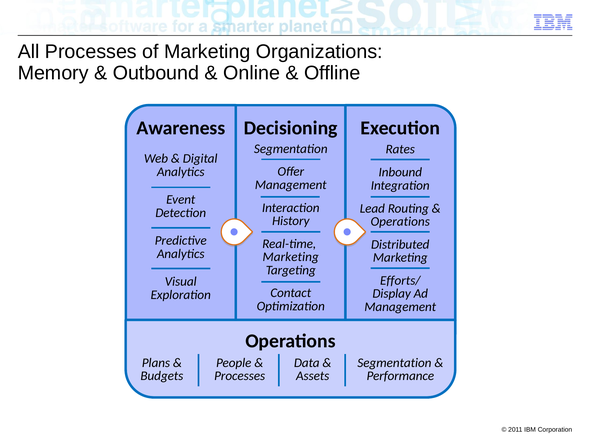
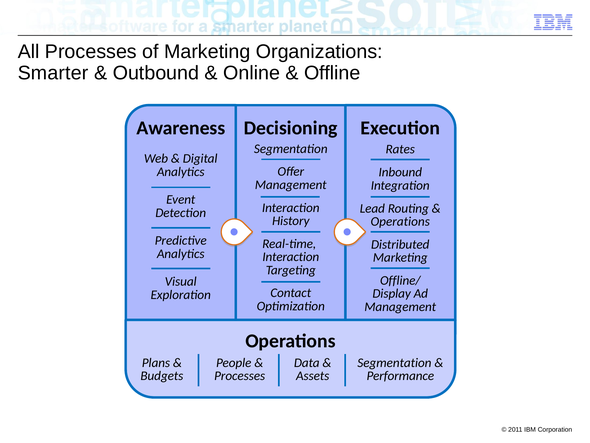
Memory: Memory -> Smarter
Marketing at (291, 257): Marketing -> Interaction
Efforts/: Efforts/ -> Offline/
